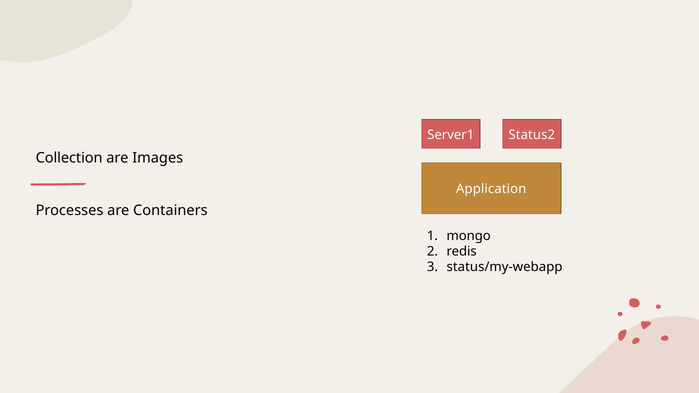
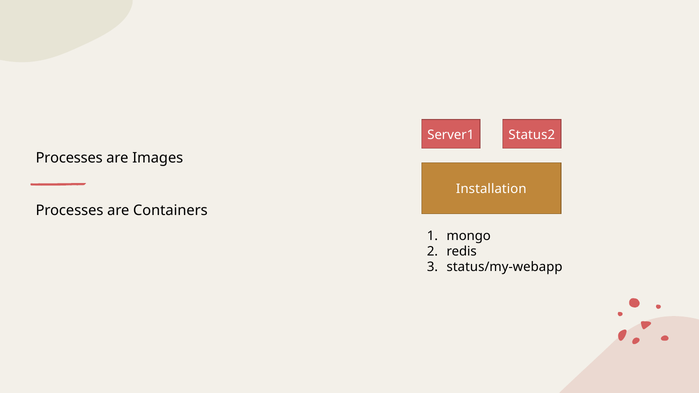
Collection at (69, 158): Collection -> Processes
Application: Application -> Installation
